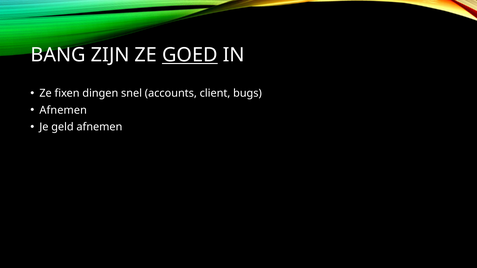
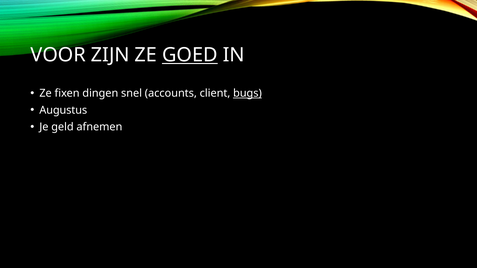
BANG: BANG -> VOOR
bugs underline: none -> present
Afnemen at (63, 110): Afnemen -> Augustus
